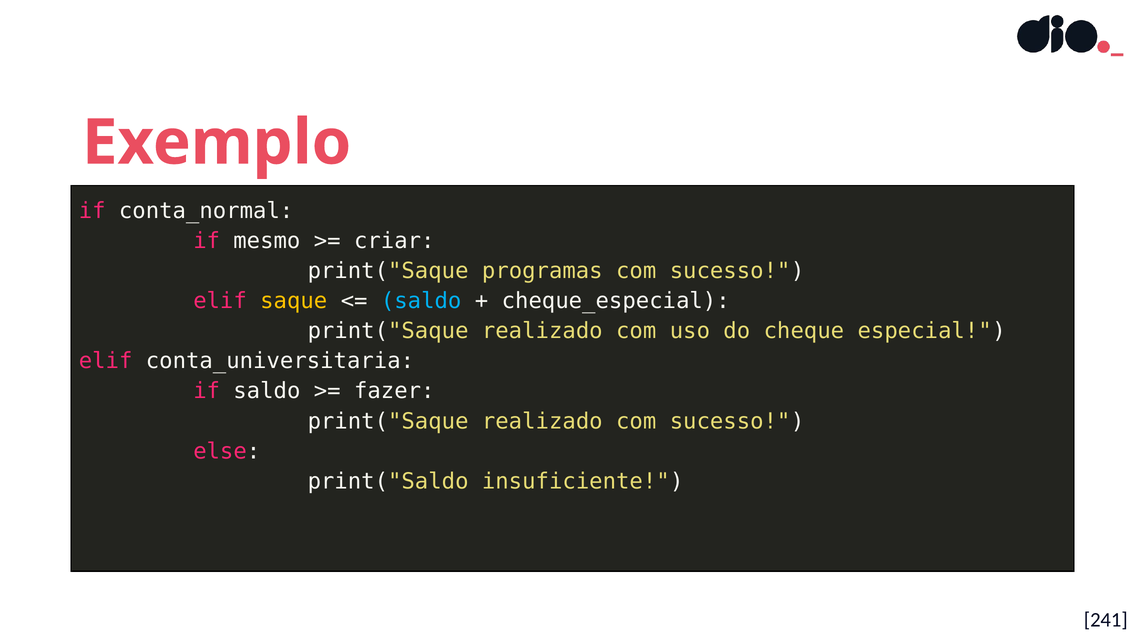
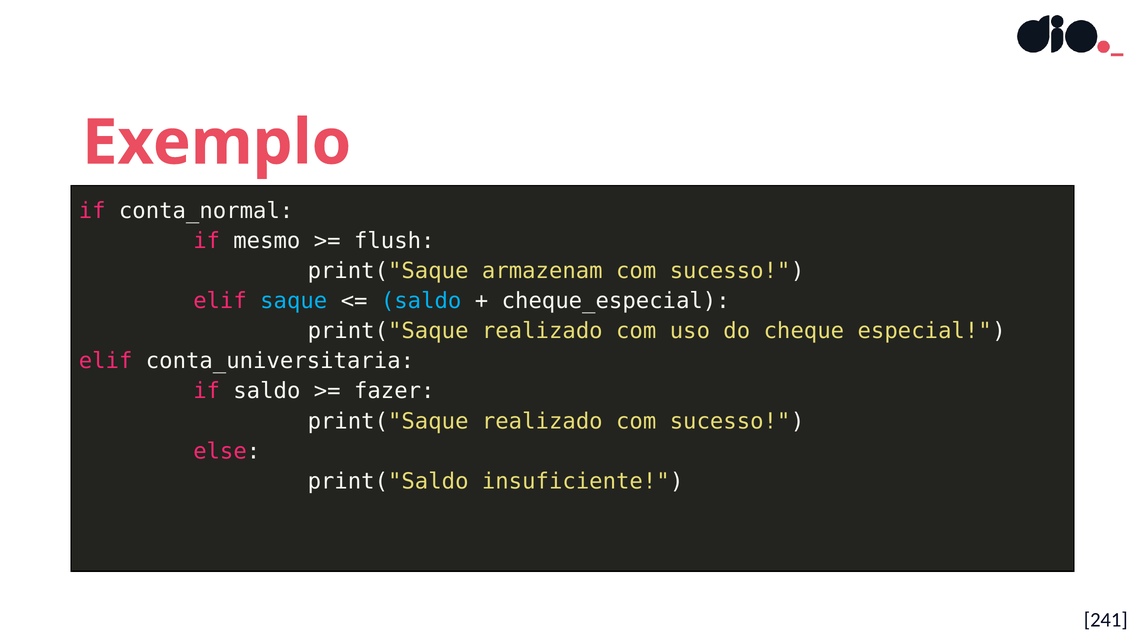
criar: criar -> flush
programas: programas -> armazenam
saque colour: yellow -> light blue
